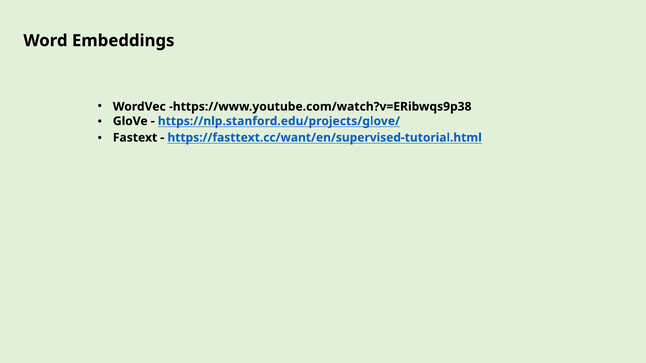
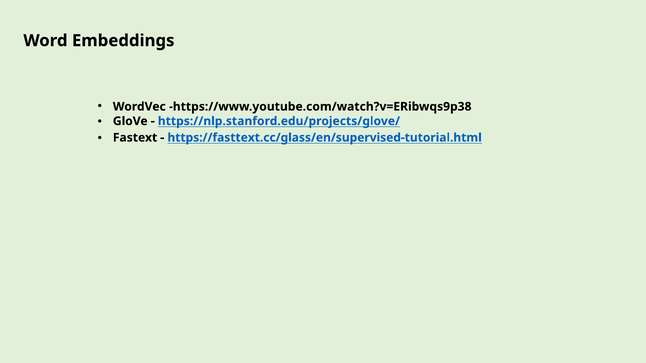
https://fasttext.cc/want/en/supervised-tutorial.html: https://fasttext.cc/want/en/supervised-tutorial.html -> https://fasttext.cc/glass/en/supervised-tutorial.html
